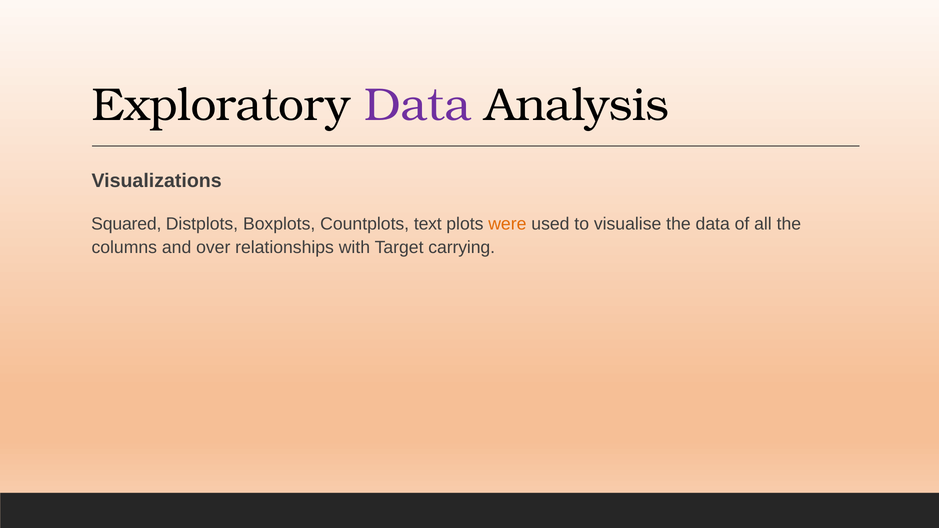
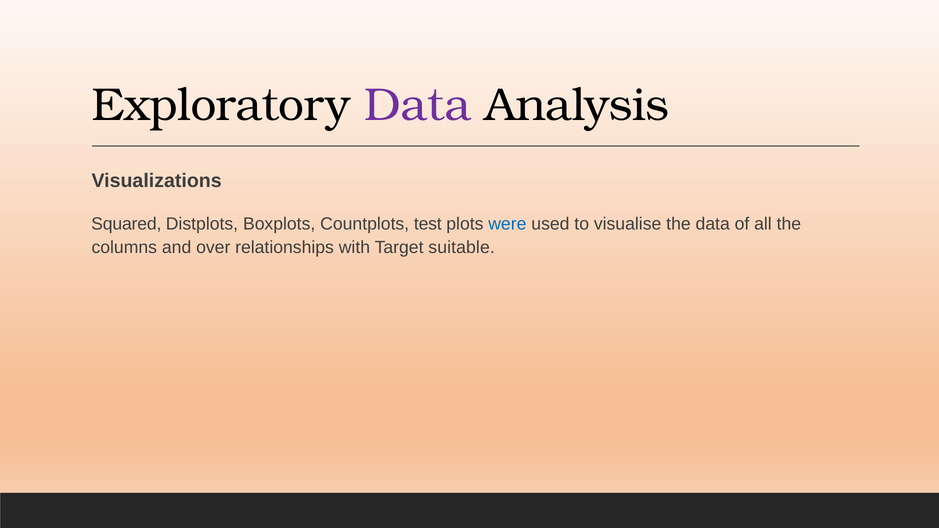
text: text -> test
were colour: orange -> blue
carrying: carrying -> suitable
